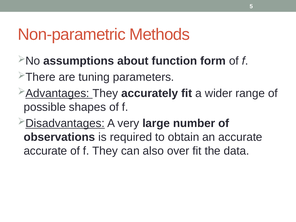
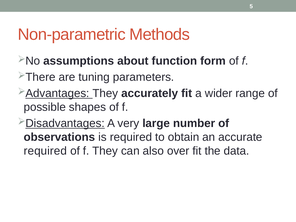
accurate at (45, 151): accurate -> required
